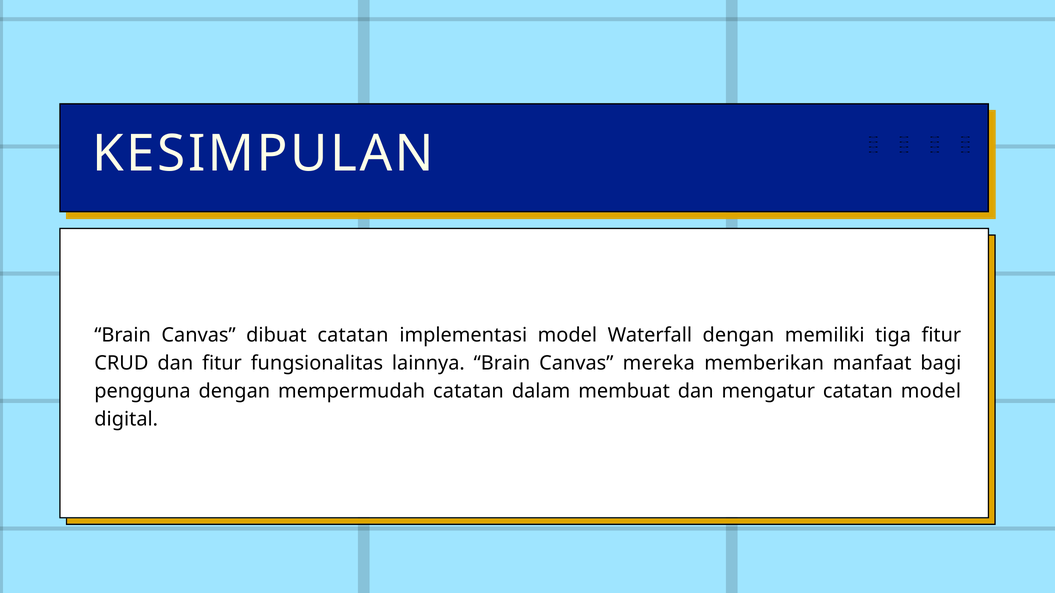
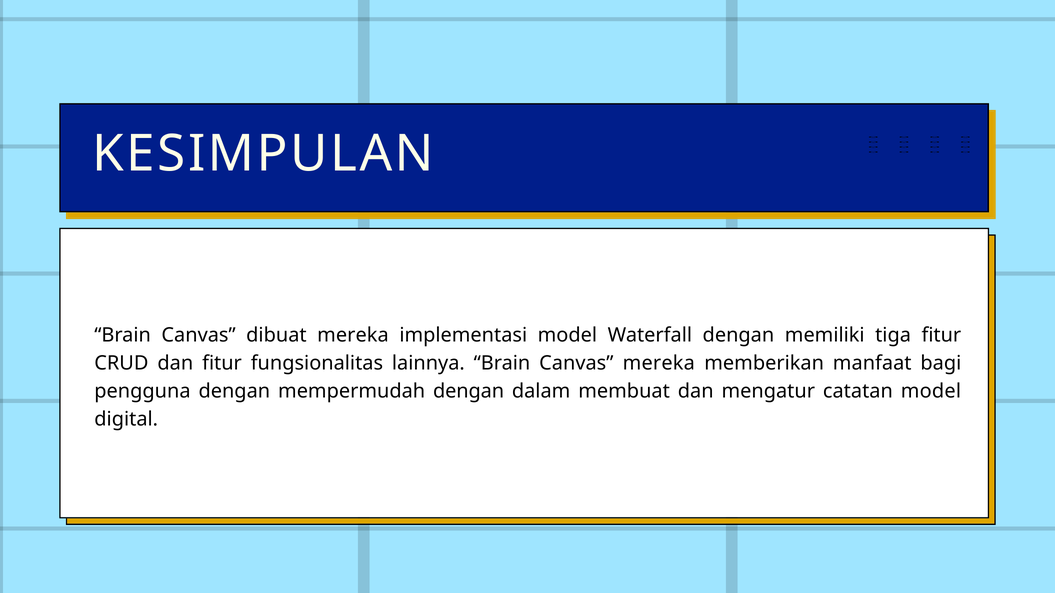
dibuat catatan: catatan -> mereka
mempermudah catatan: catatan -> dengan
